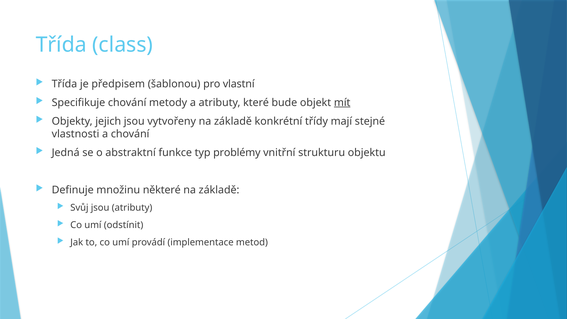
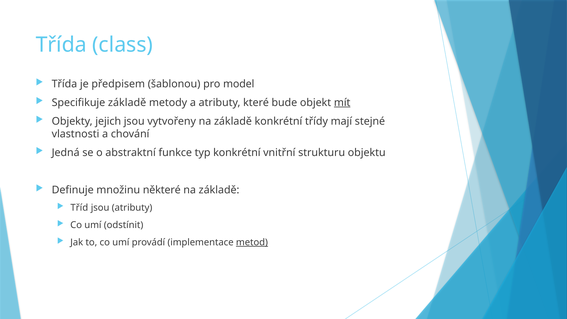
vlastní: vlastní -> model
Specifikuje chování: chování -> základě
typ problémy: problémy -> konkrétní
Svůj: Svůj -> Tříd
metod underline: none -> present
